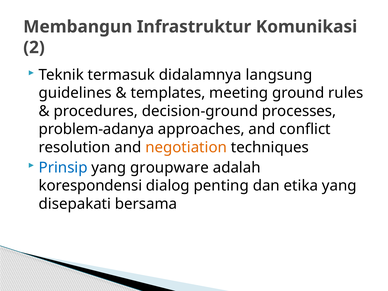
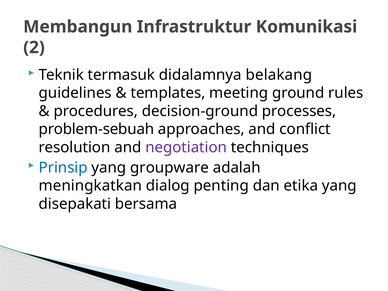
langsung: langsung -> belakang
problem-adanya: problem-adanya -> problem-sebuah
negotiation colour: orange -> purple
korespondensi: korespondensi -> meningkatkan
